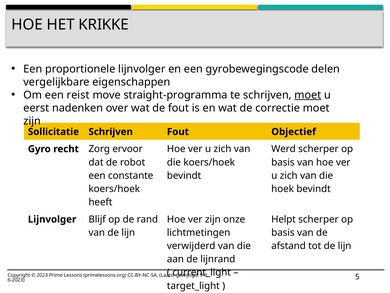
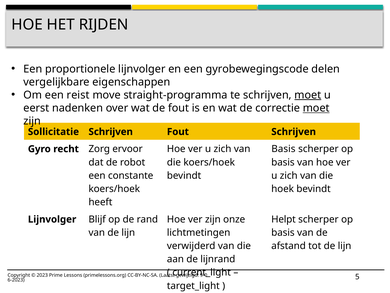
KRIKKE: KRIKKE -> RIJDEN
moet at (316, 108) underline: none -> present
Fout Objectief: Objectief -> Schrijven
Werd at (284, 149): Werd -> Basis
